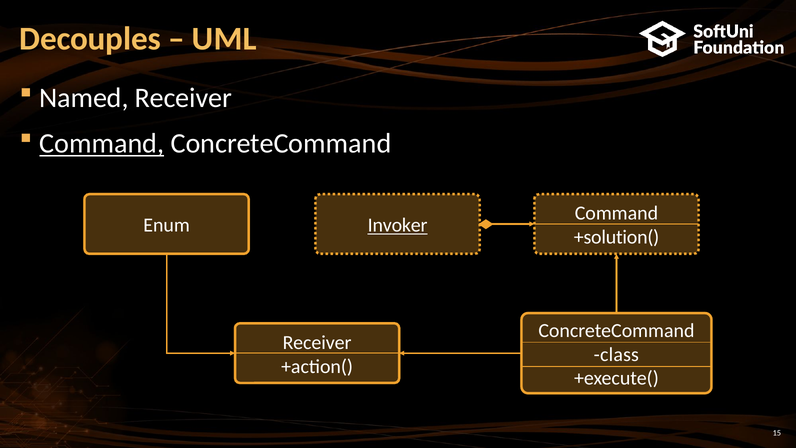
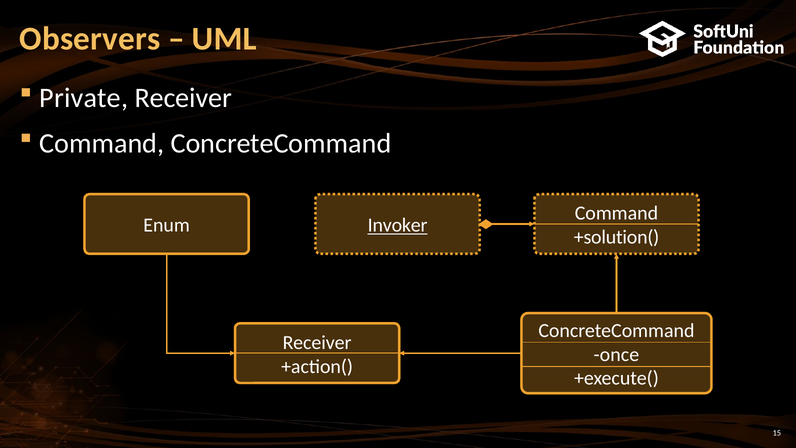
Decouples: Decouples -> Observers
Named: Named -> Private
Command at (102, 144) underline: present -> none
class: class -> once
